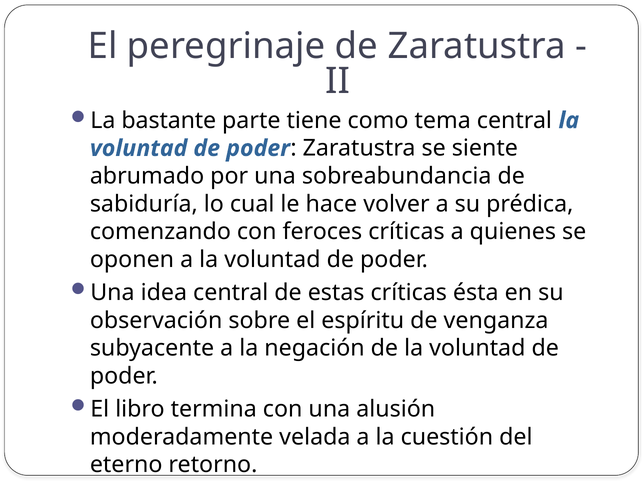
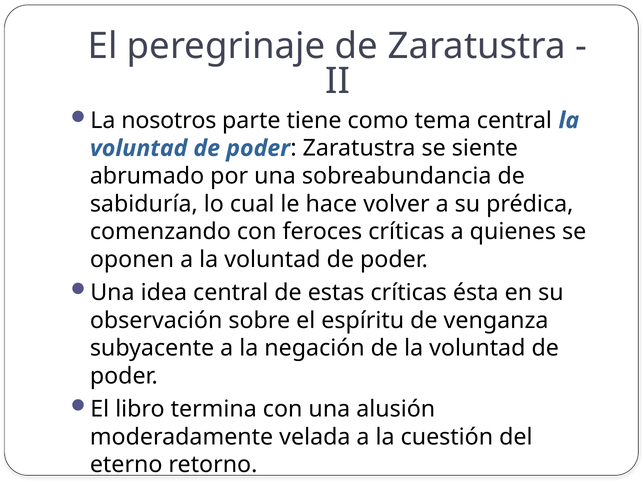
bastante: bastante -> nosotros
